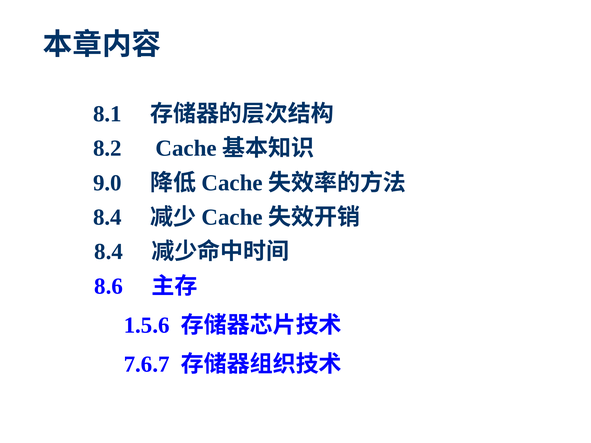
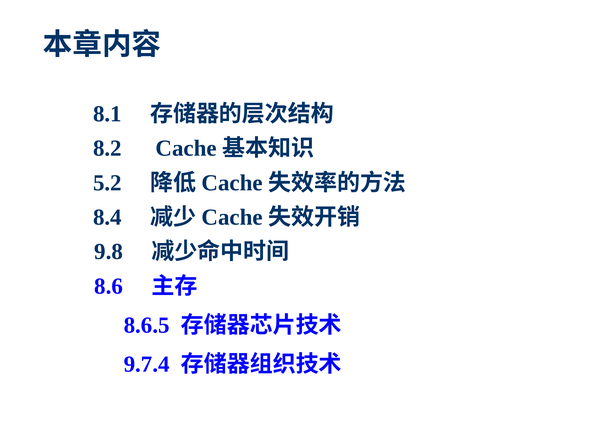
9.0: 9.0 -> 5.2
8.4 at (109, 252): 8.4 -> 9.8
1.5.6: 1.5.6 -> 8.6.5
7.6.7: 7.6.7 -> 9.7.4
